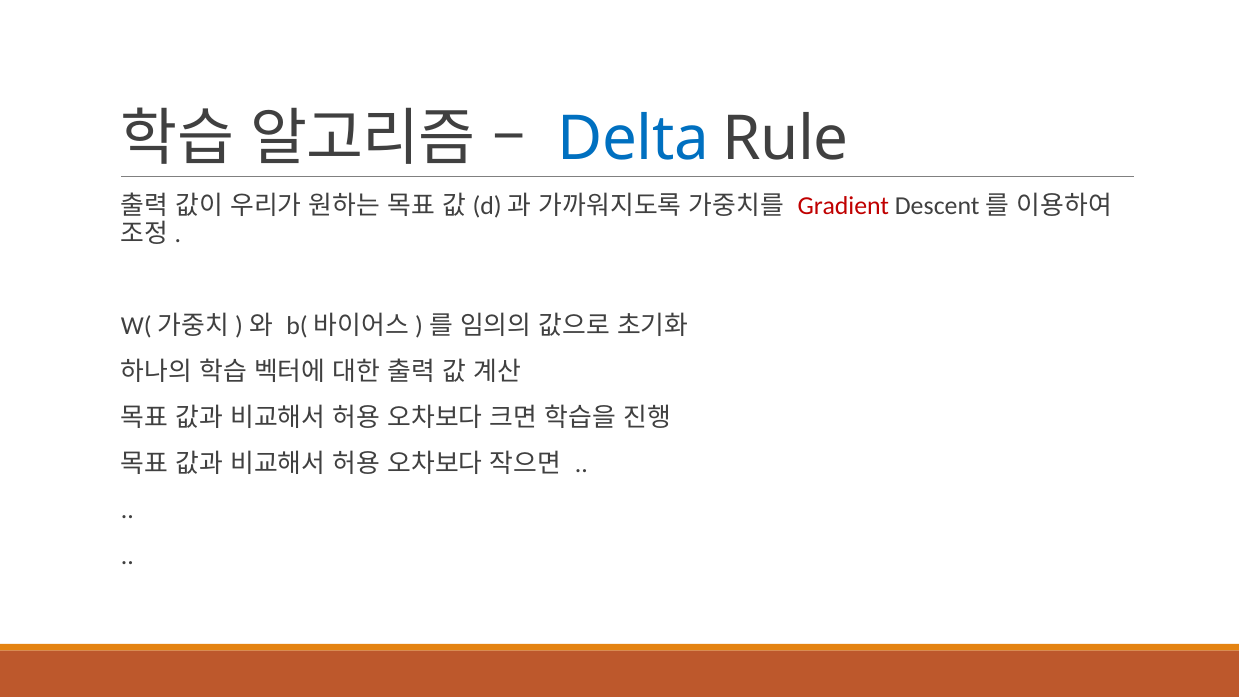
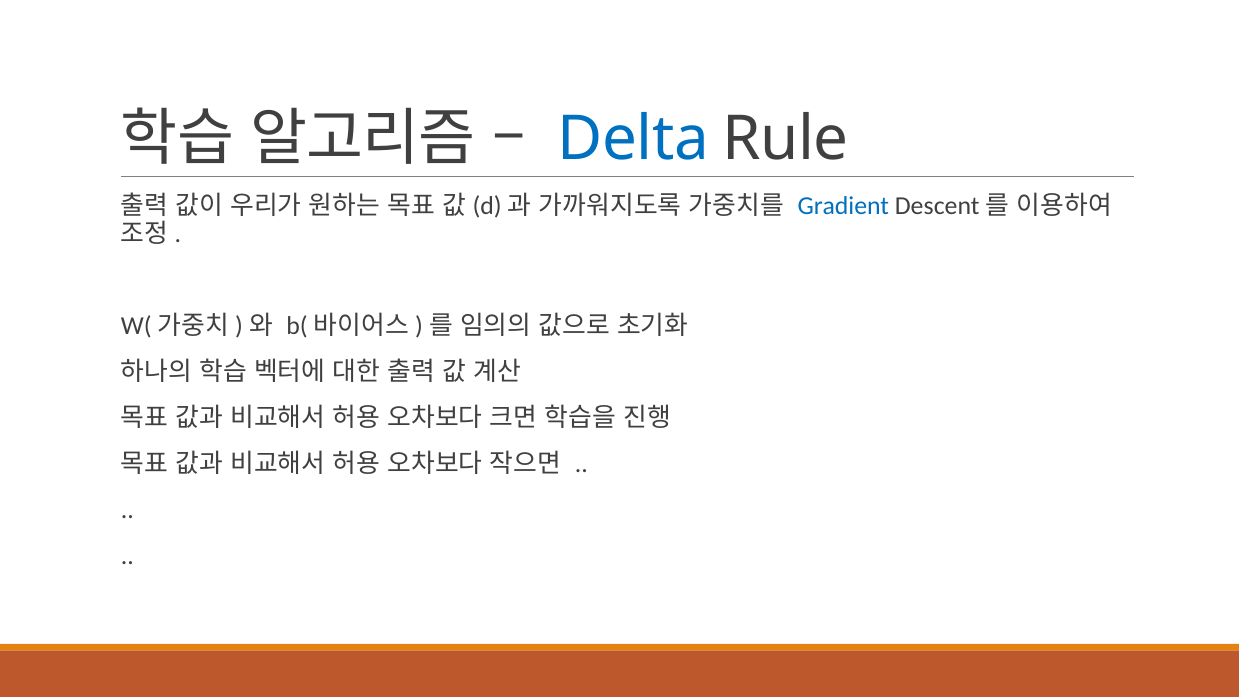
Gradient colour: red -> blue
